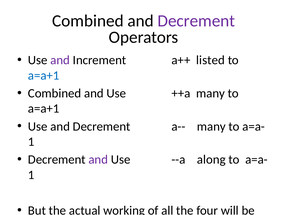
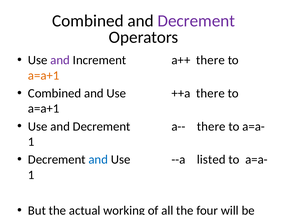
a++ listed: listed -> there
a=a+1 at (44, 76) colour: blue -> orange
++a many: many -> there
a-- many: many -> there
and at (98, 160) colour: purple -> blue
along: along -> listed
